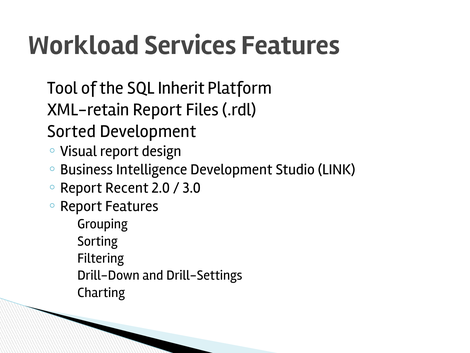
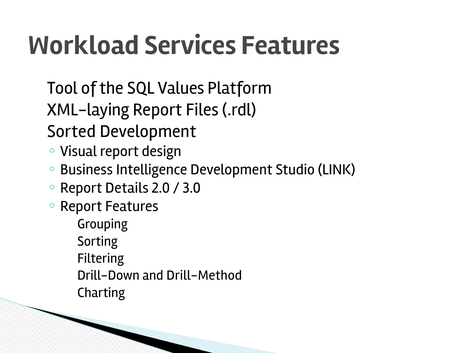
Inherit: Inherit -> Values
XML-retain: XML-retain -> XML-laying
Recent: Recent -> Details
Drill-Settings: Drill-Settings -> Drill-Method
